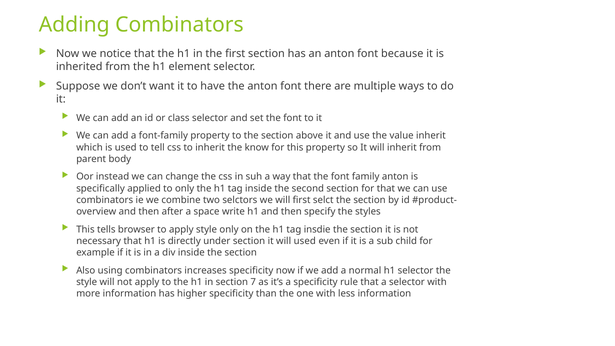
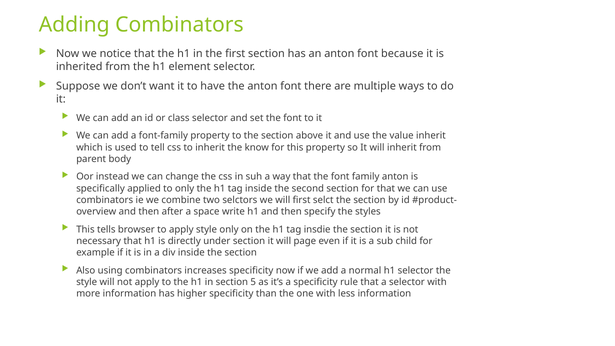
will used: used -> page
7: 7 -> 5
